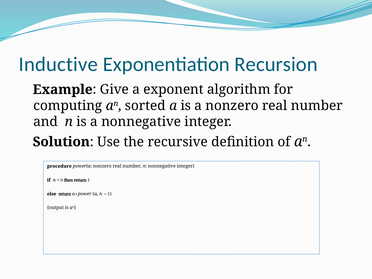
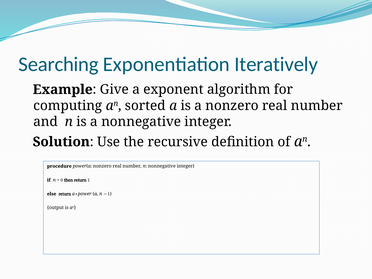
Inductive: Inductive -> Searching
Recursion: Recursion -> Iteratively
